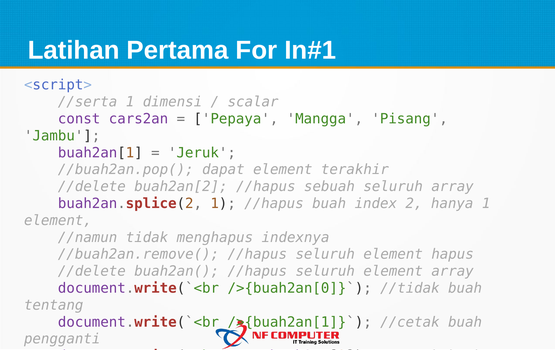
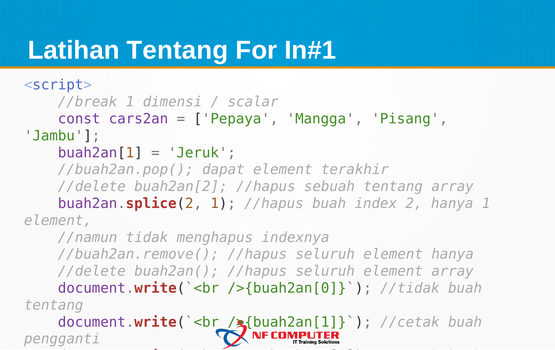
Latihan Pertama: Pertama -> Tentang
//serta: //serta -> //break
sebuah seluruh: seluruh -> tentang
element hapus: hapus -> hanya
